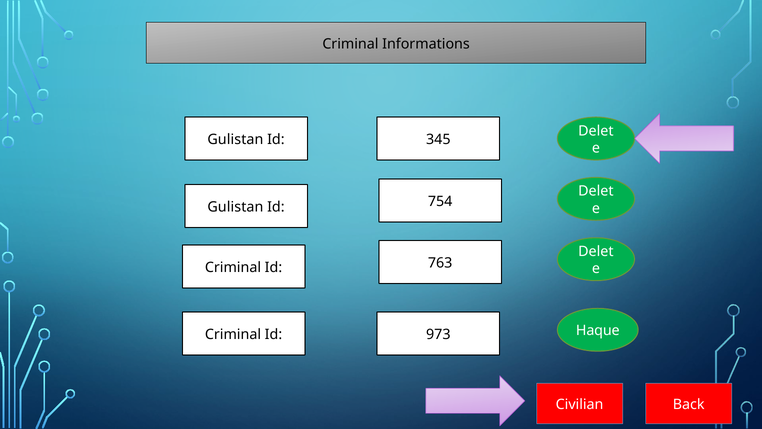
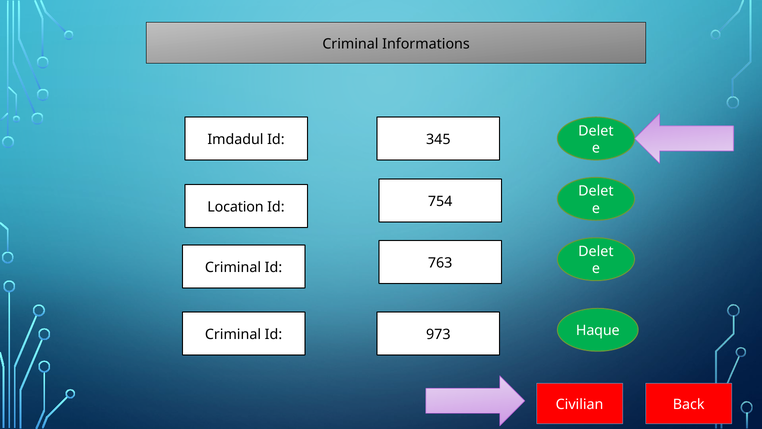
Gulistan at (235, 139): Gulistan -> Imdadul
Gulistan at (235, 207): Gulistan -> Location
